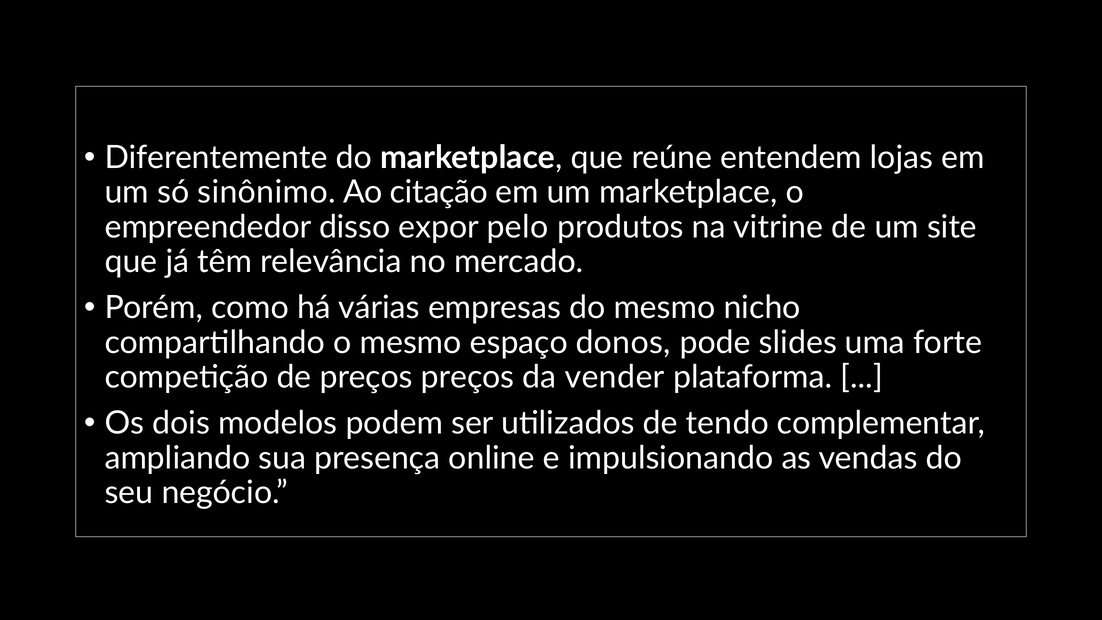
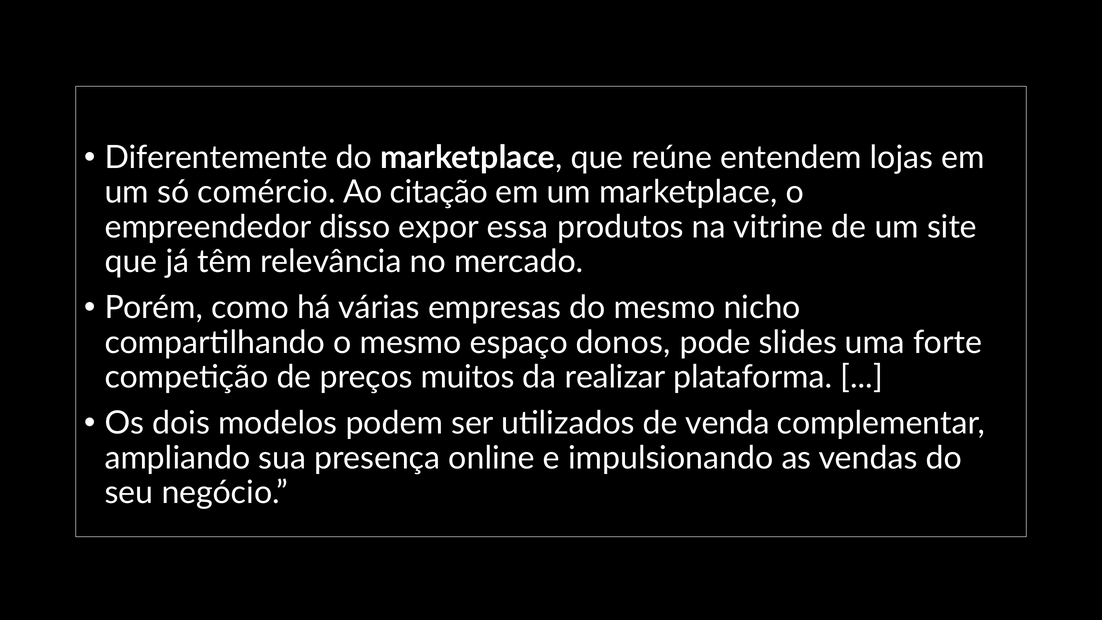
sinônimo: sinônimo -> comércio
pelo: pelo -> essa
preços preços: preços -> muitos
vender: vender -> realizar
tendo: tendo -> venda
